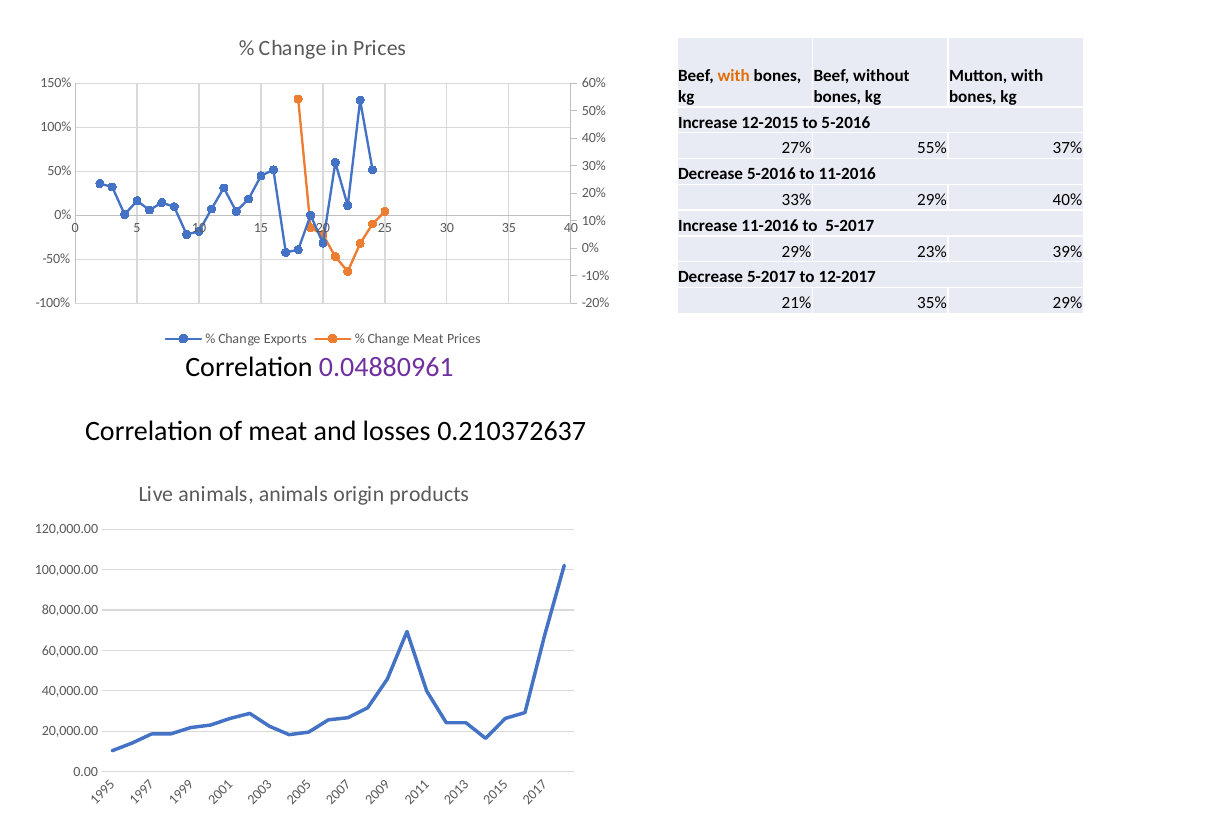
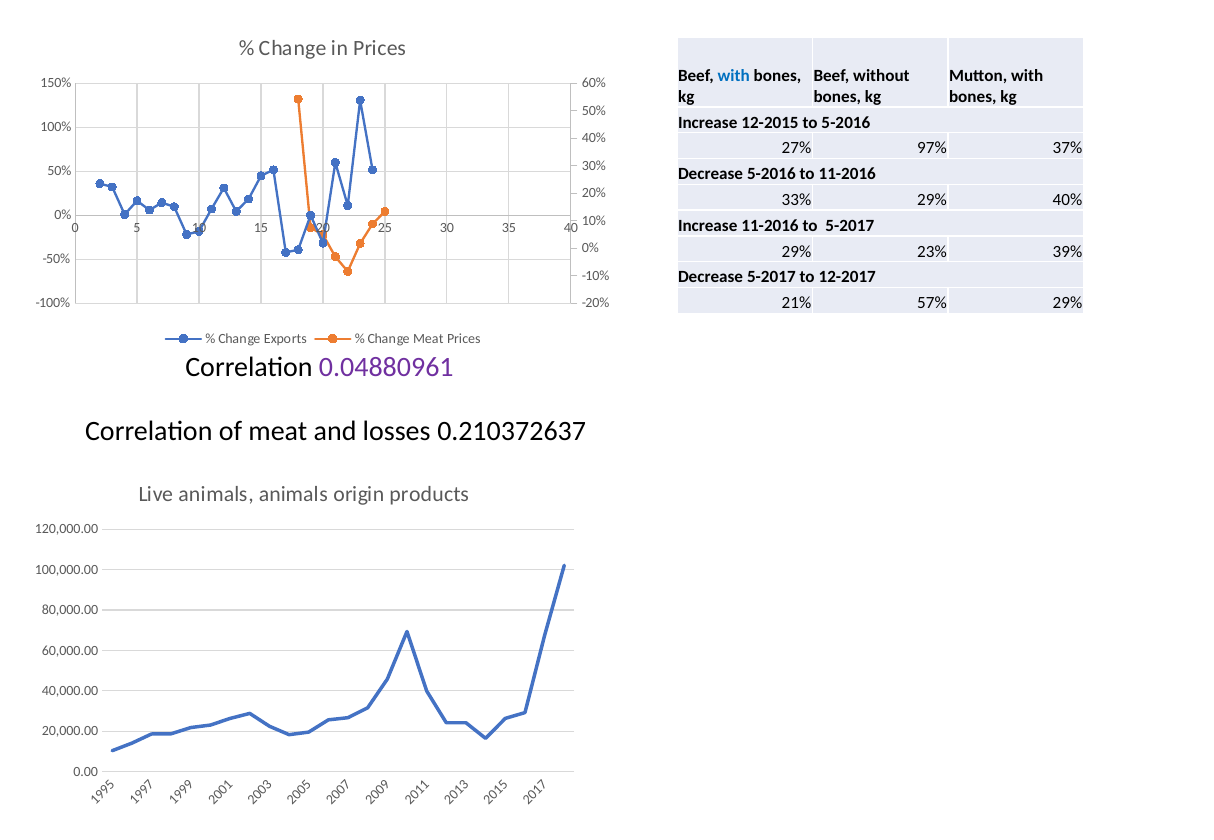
with at (734, 76) colour: orange -> blue
55%: 55% -> 97%
35%: 35% -> 57%
